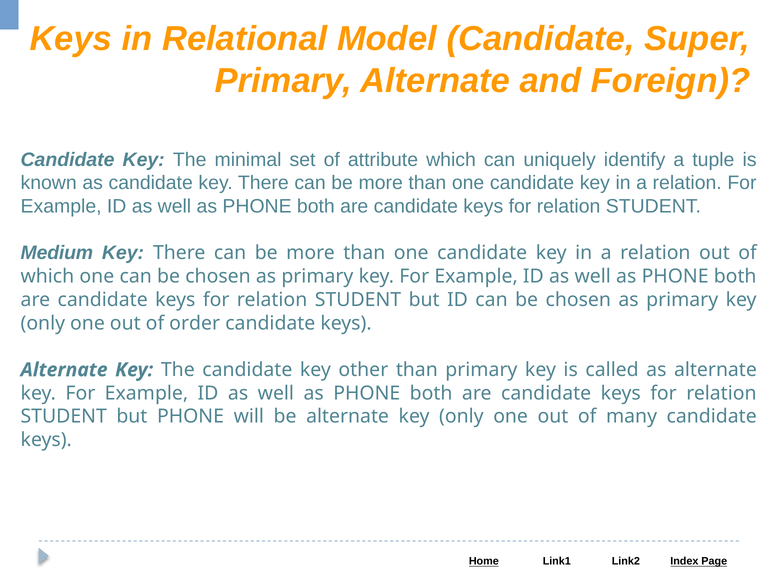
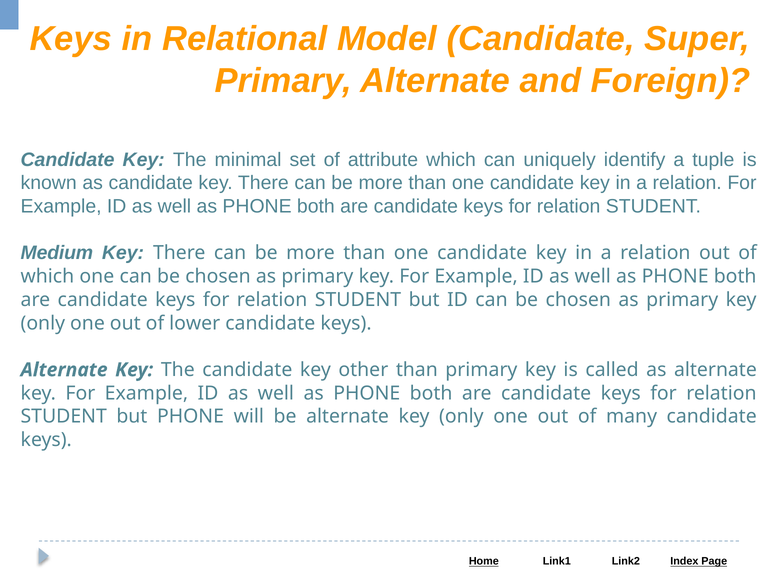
order: order -> lower
